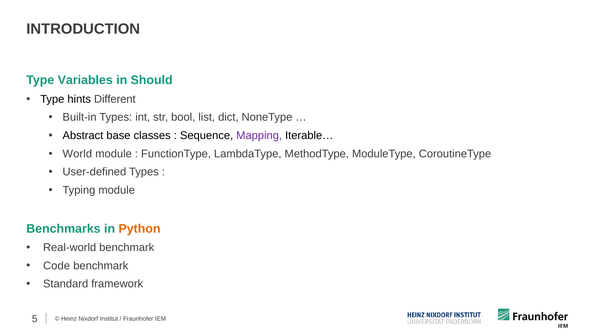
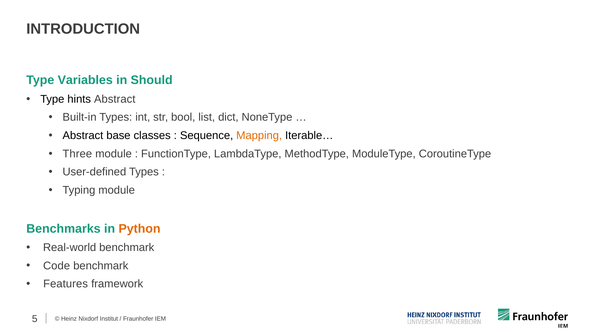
hints Different: Different -> Abstract
Mapping colour: purple -> orange
World: World -> Three
Standard: Standard -> Features
